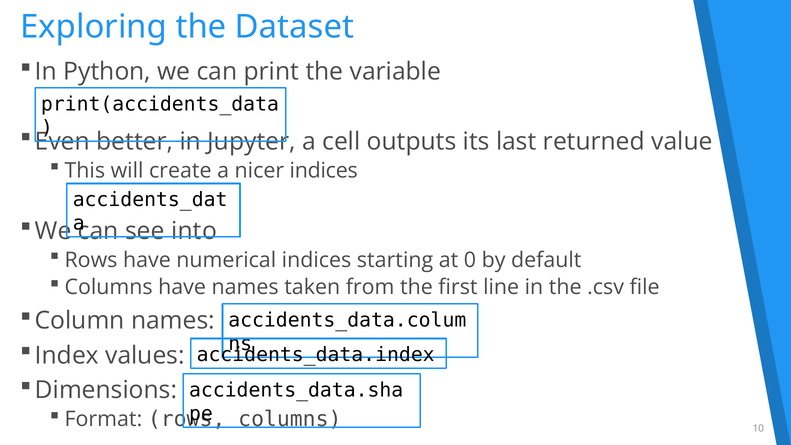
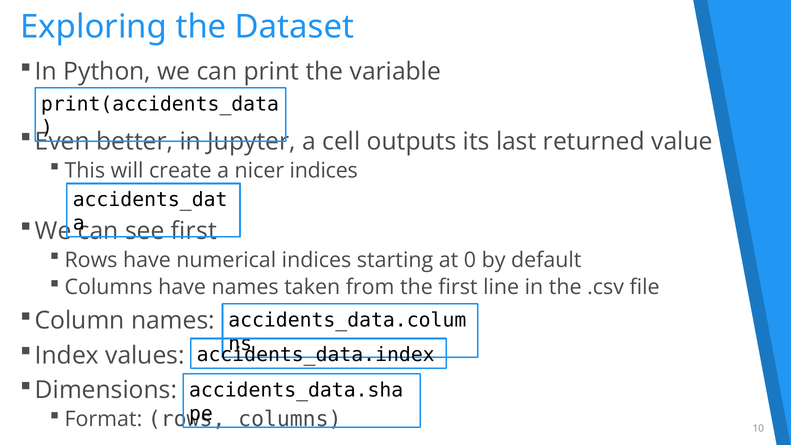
see into: into -> first
